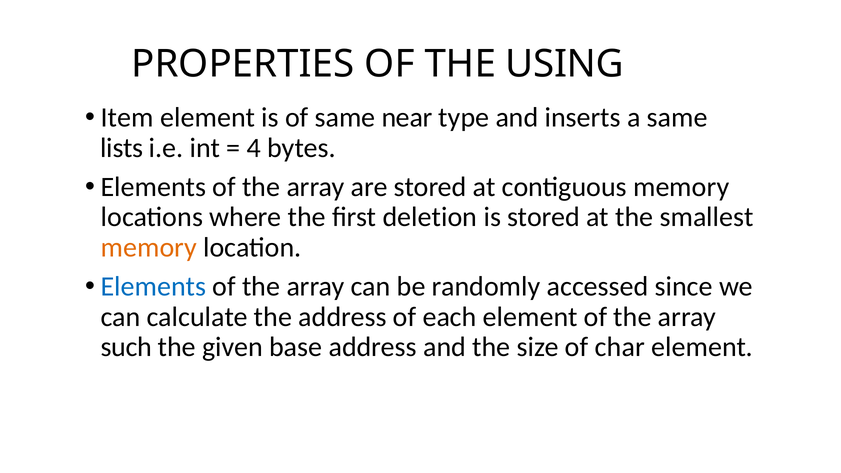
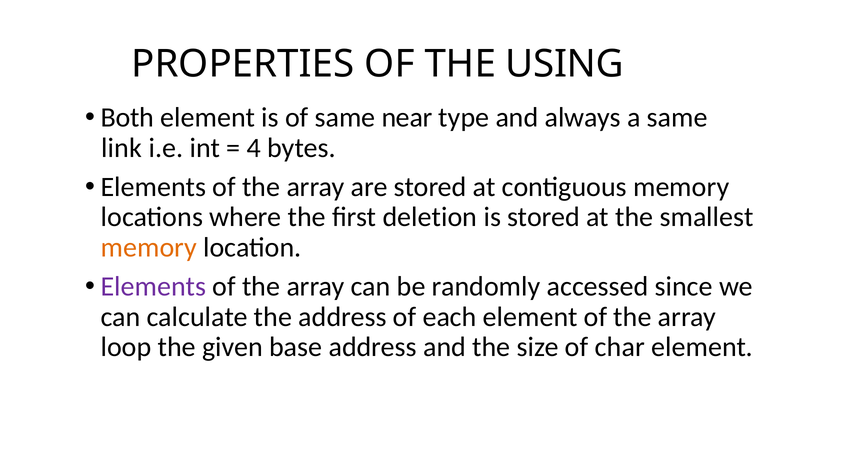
Item: Item -> Both
inserts: inserts -> always
lists: lists -> link
Elements at (153, 287) colour: blue -> purple
such: such -> loop
